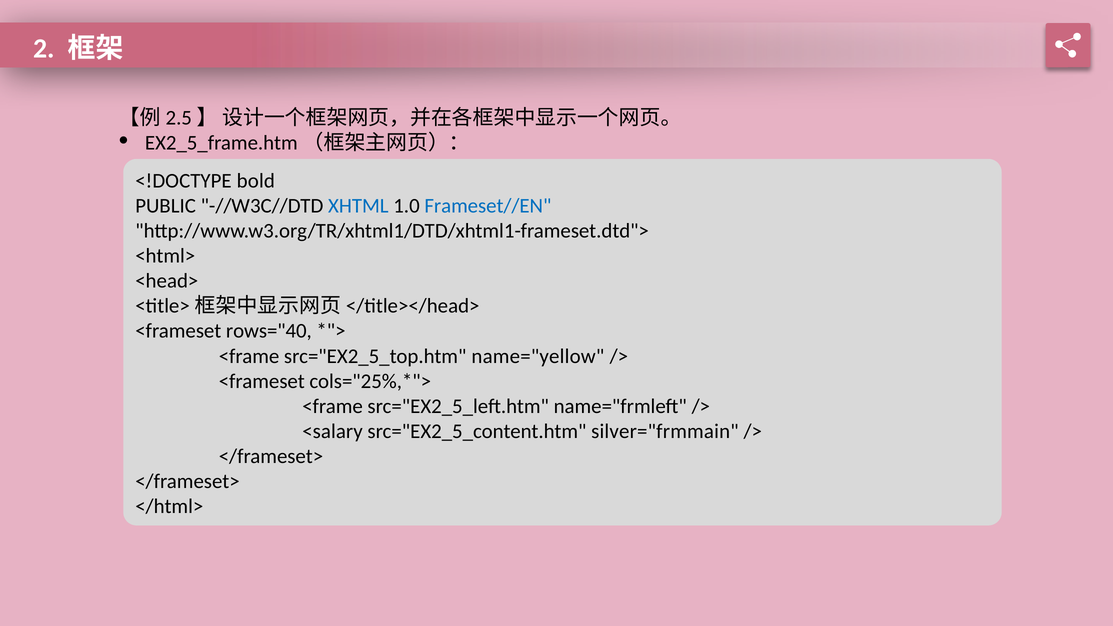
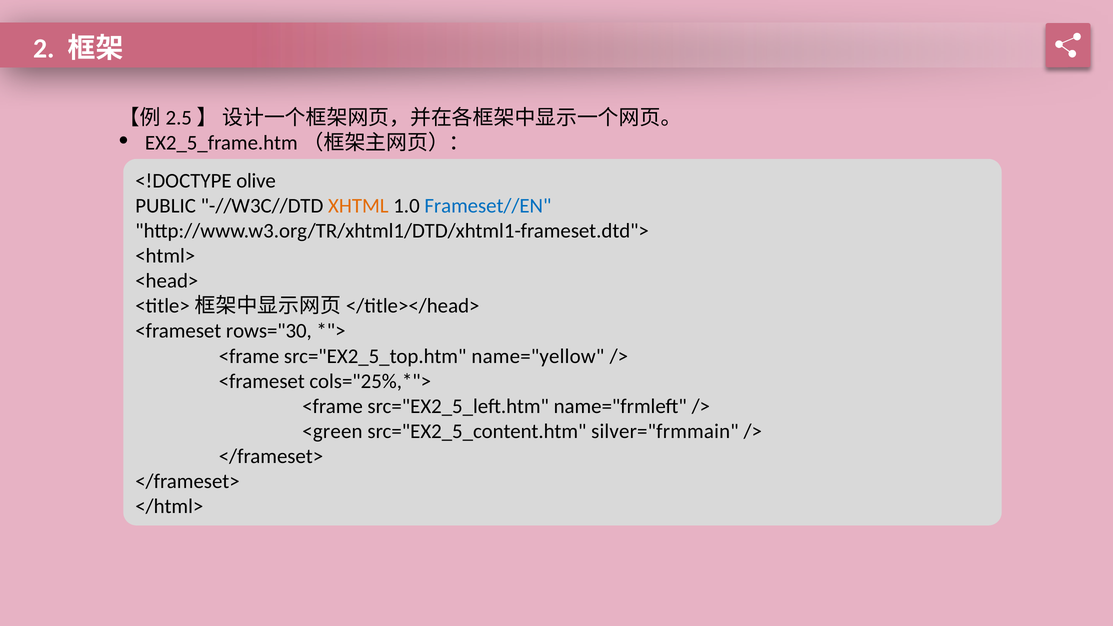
bold: bold -> olive
XHTML colour: blue -> orange
rows="40: rows="40 -> rows="30
<salary: <salary -> <green
